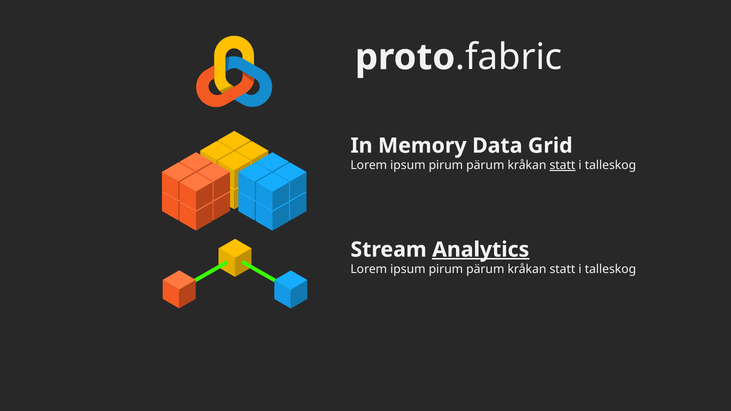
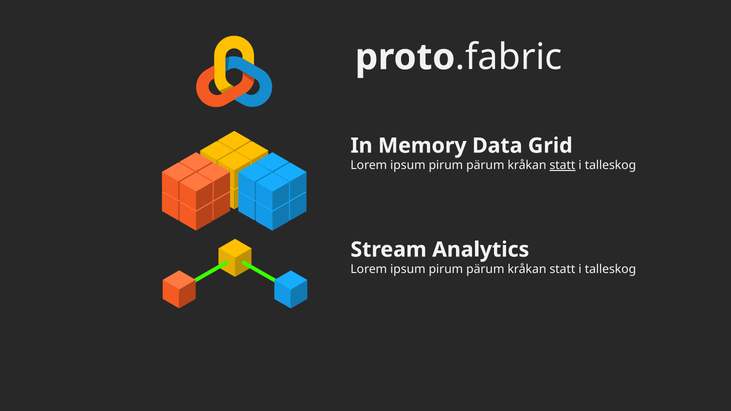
Analytics underline: present -> none
